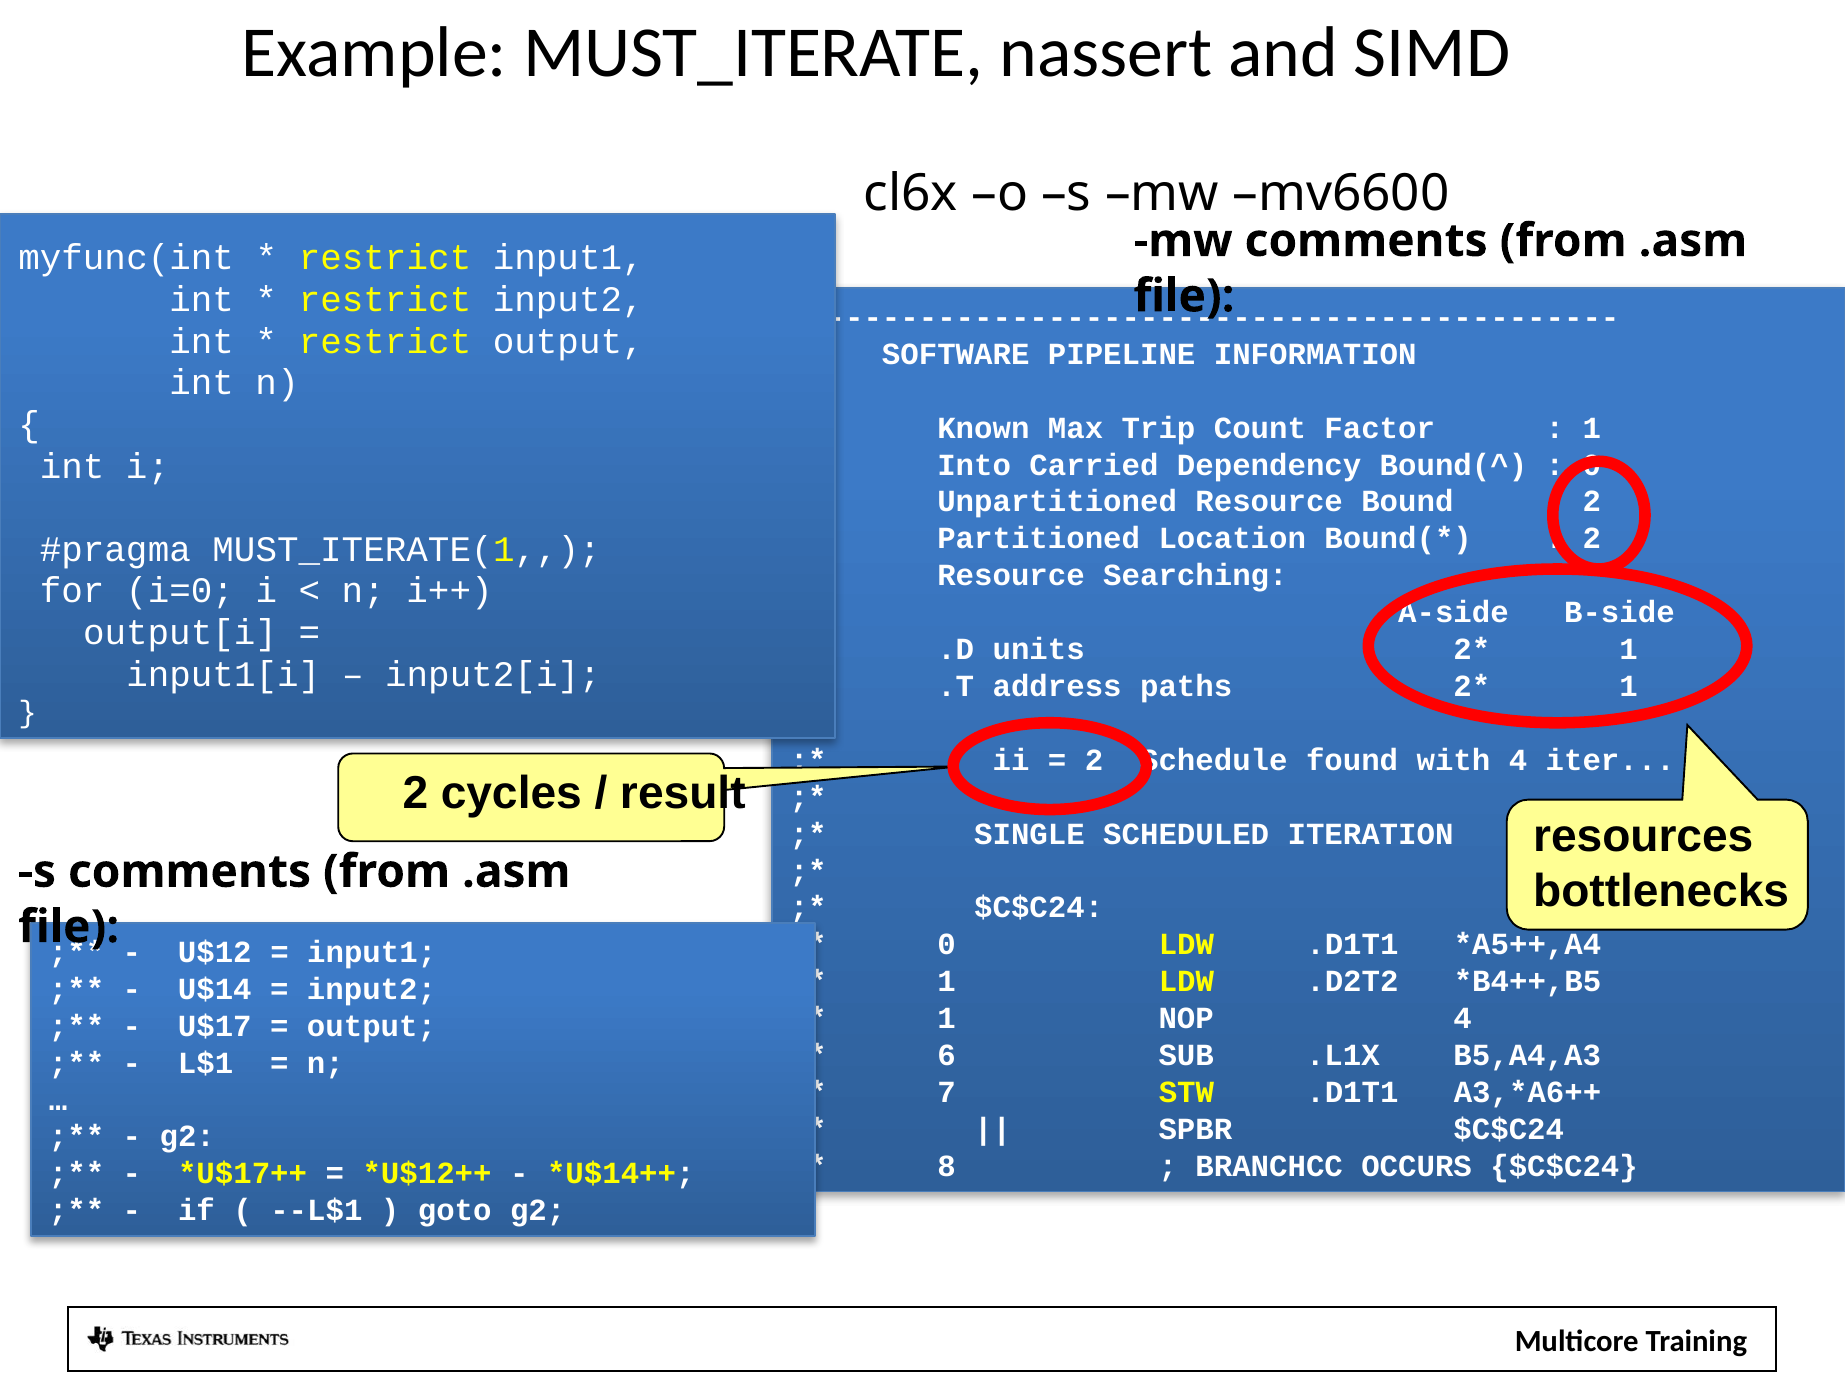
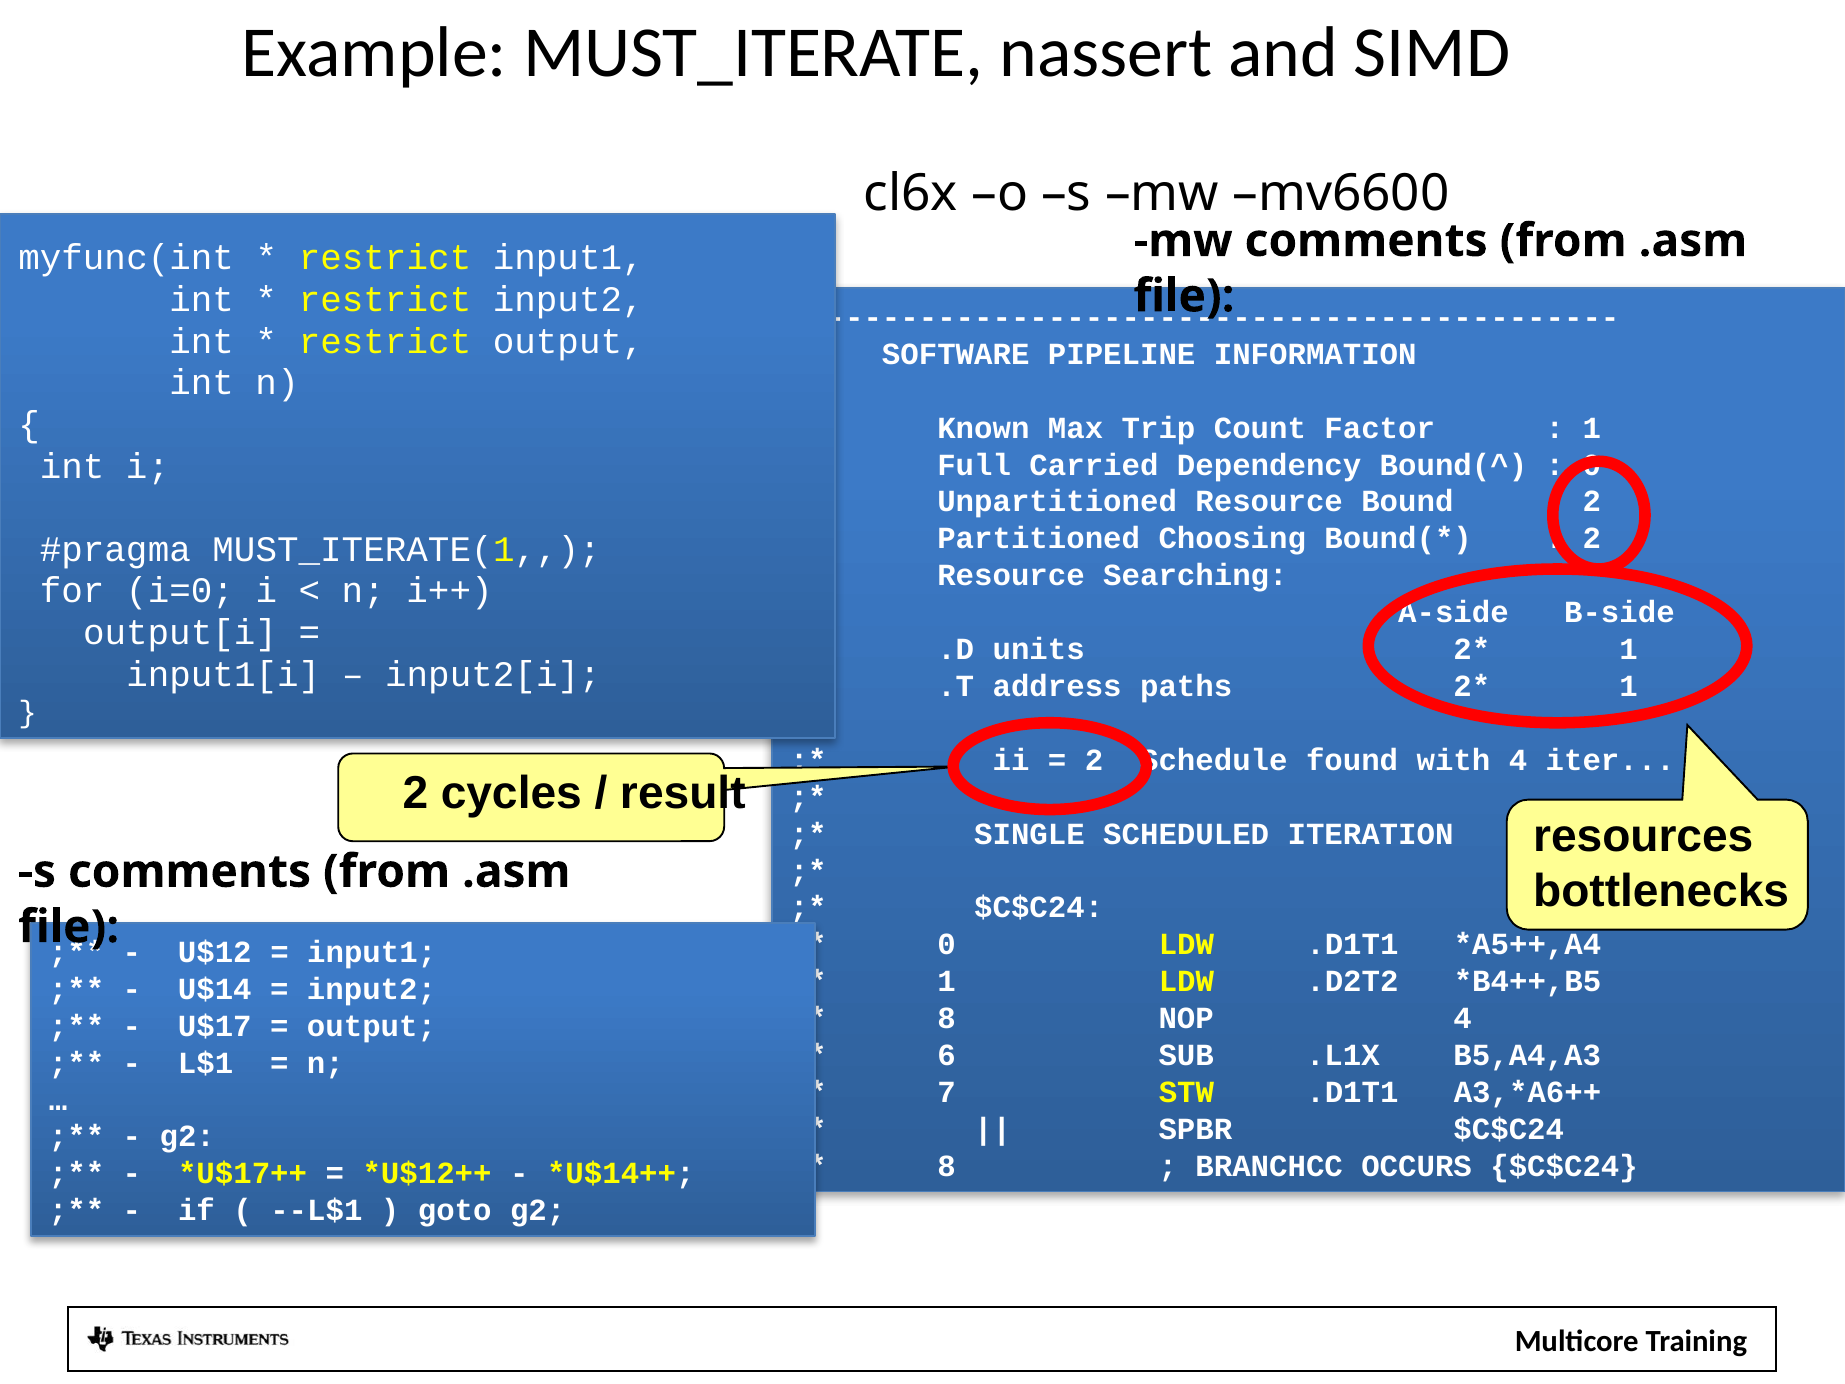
Into: Into -> Full
Location: Location -> Choosing
1 at (946, 1018): 1 -> 8
